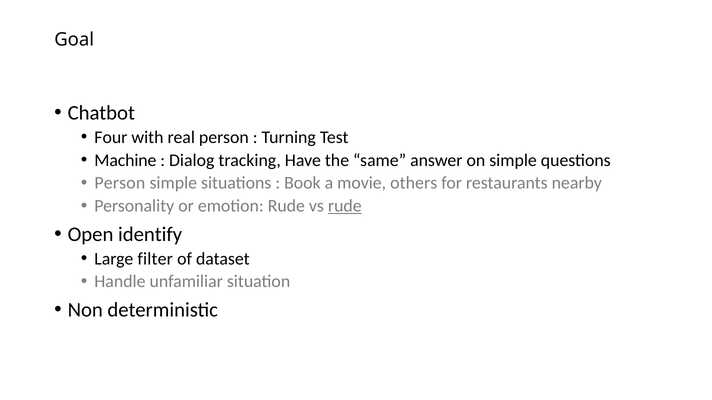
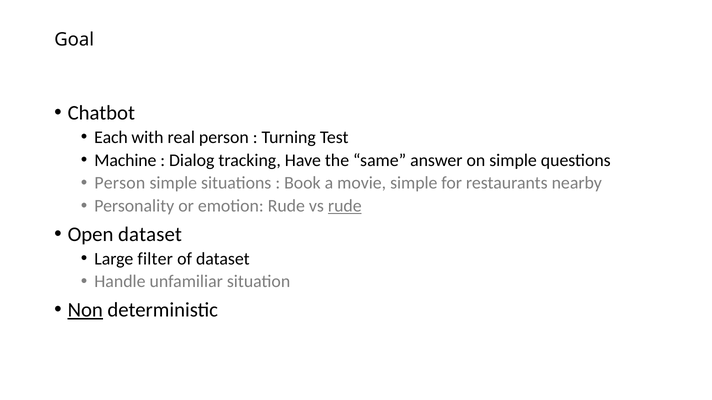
Four: Four -> Each
movie others: others -> simple
Open identify: identify -> dataset
Non underline: none -> present
